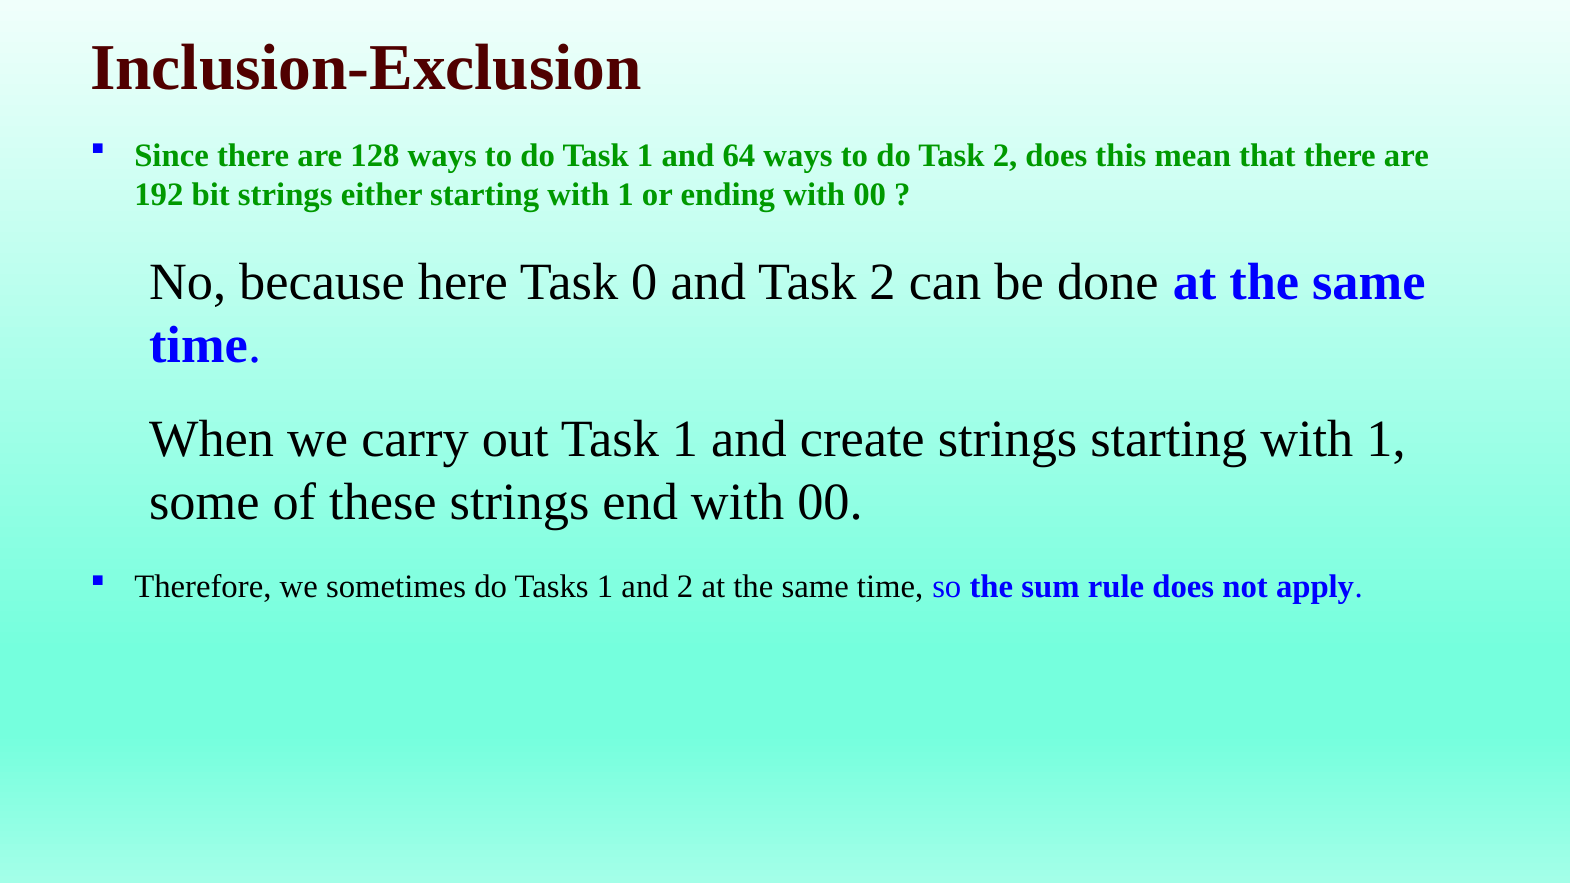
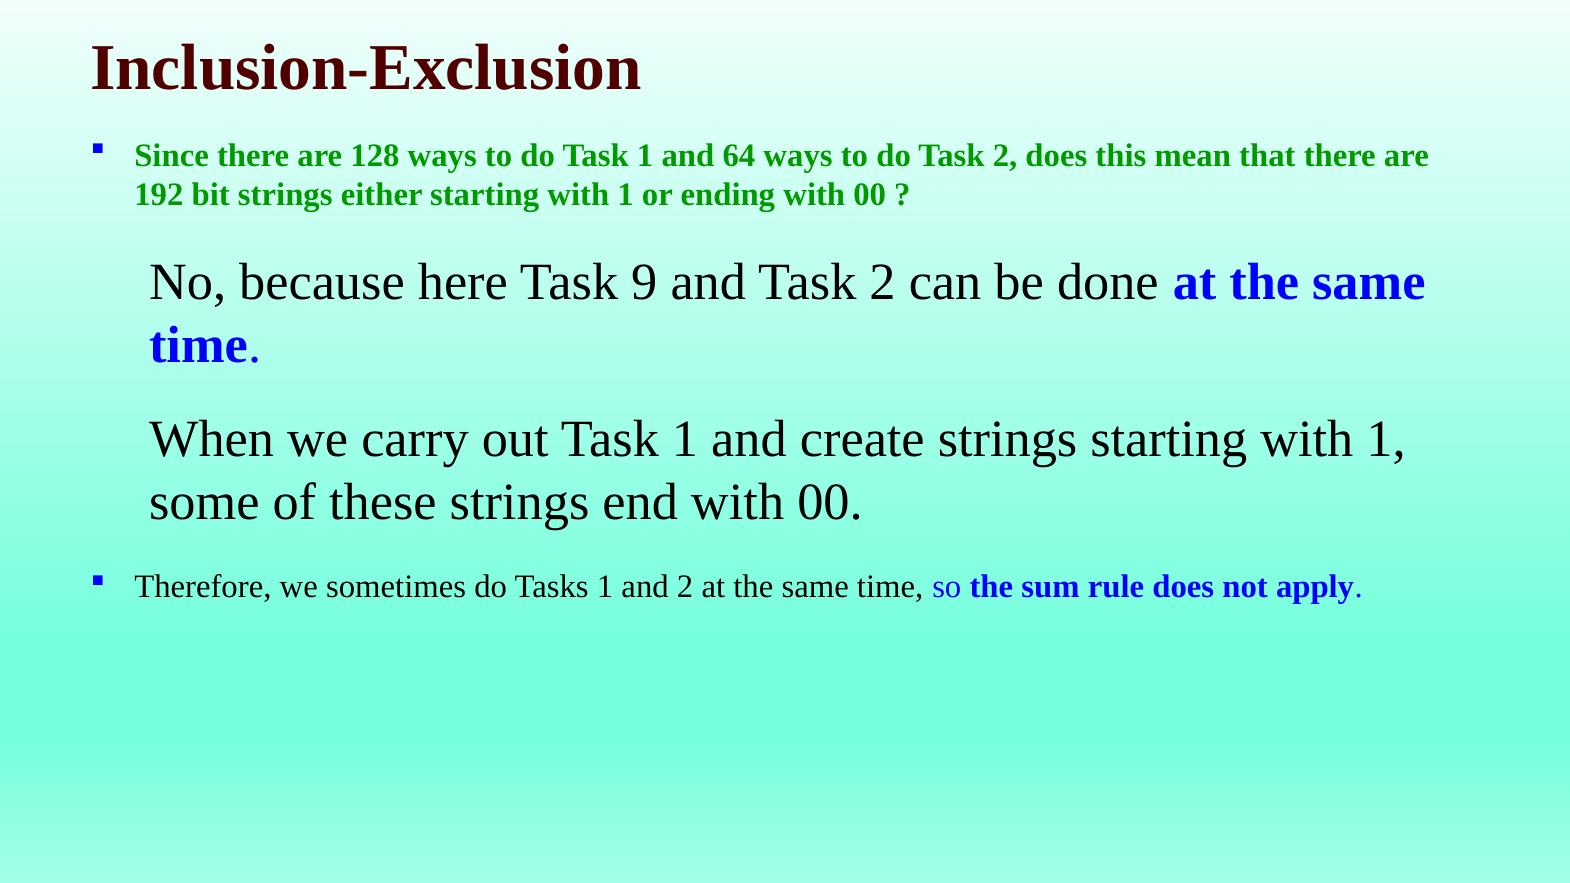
0: 0 -> 9
